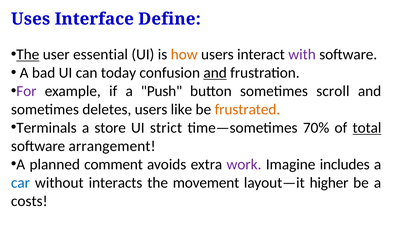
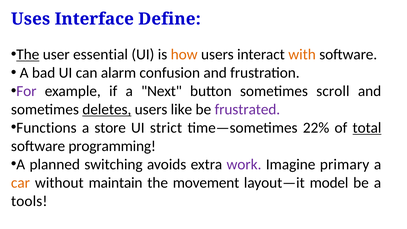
with colour: purple -> orange
today: today -> alarm
and at (215, 73) underline: present -> none
Push: Push -> Next
deletes underline: none -> present
frustrated colour: orange -> purple
Terminals: Terminals -> Functions
70%: 70% -> 22%
arrangement: arrangement -> programming
comment: comment -> switching
includes: includes -> primary
car colour: blue -> orange
interacts: interacts -> maintain
higher: higher -> model
costs: costs -> tools
